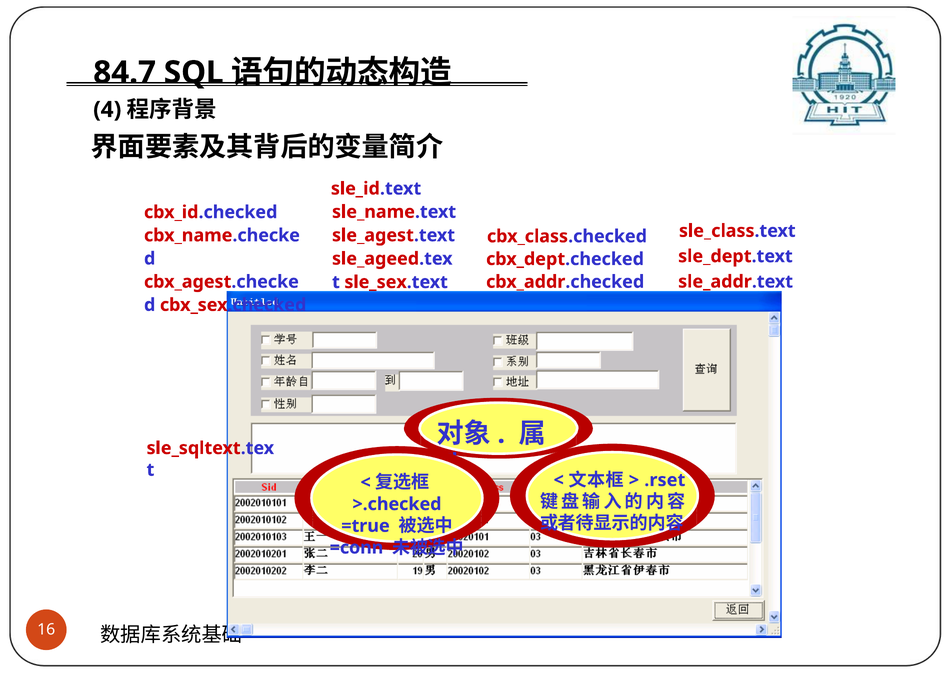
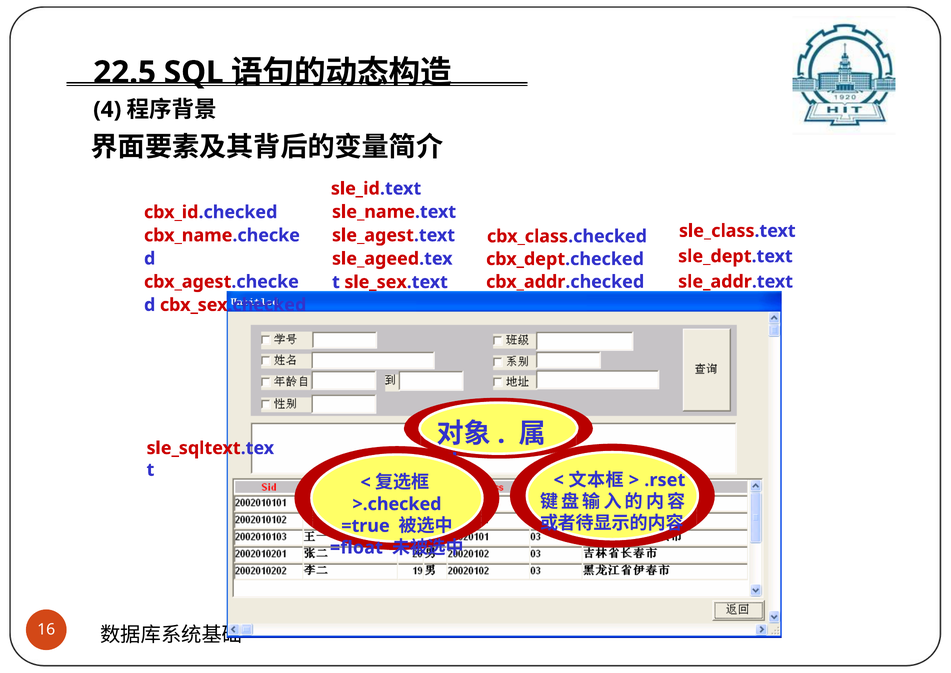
84.7: 84.7 -> 22.5
=conn: =conn -> =float
